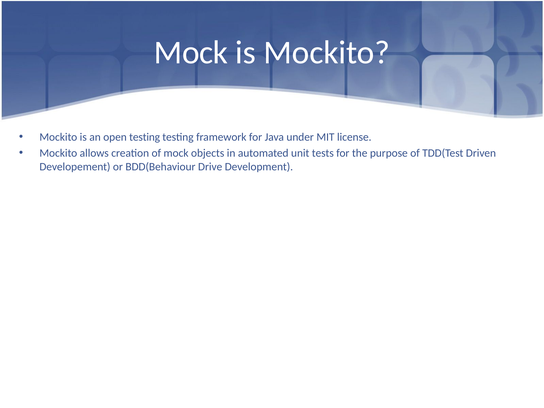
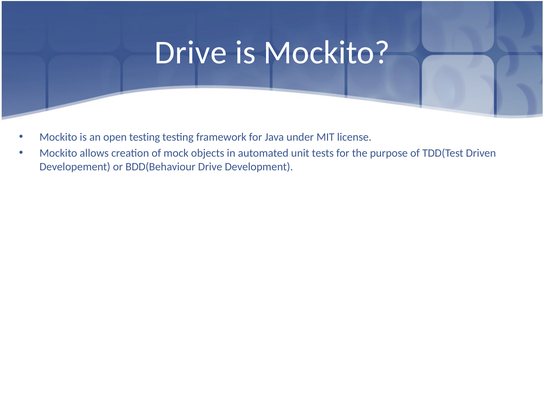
Mock at (191, 53): Mock -> Drive
